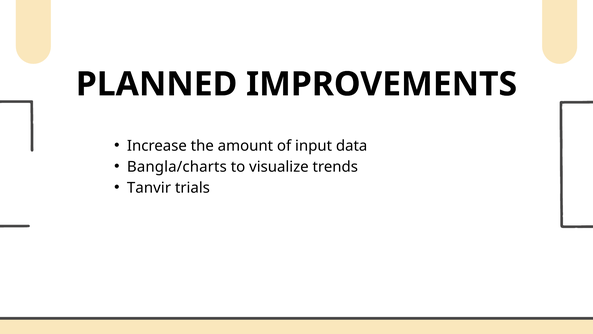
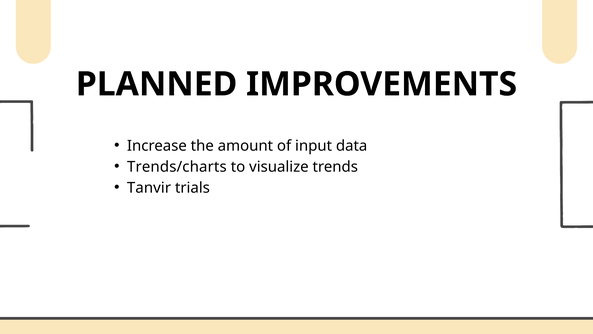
Bangla/charts: Bangla/charts -> Trends/charts
